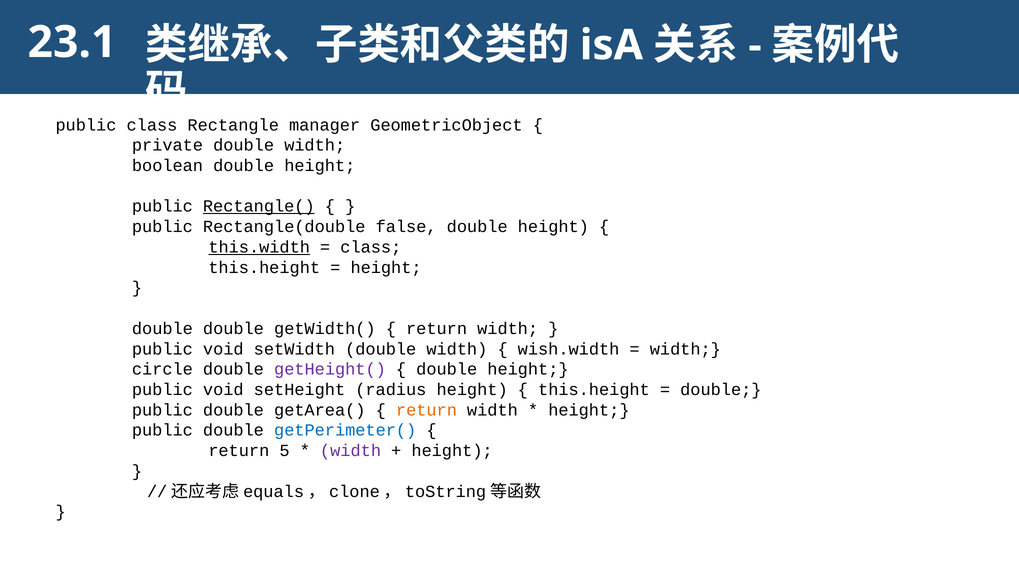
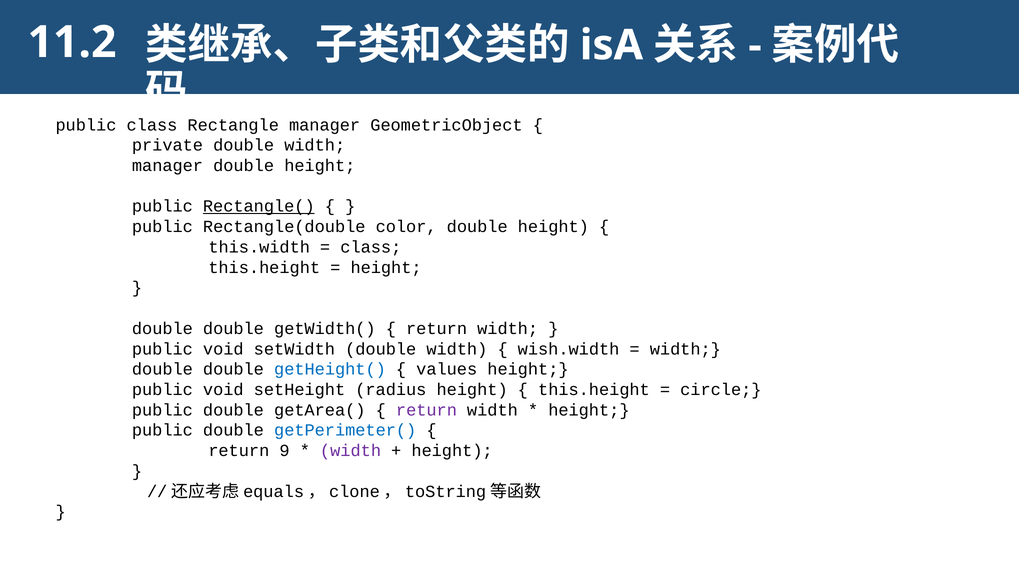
23.1: 23.1 -> 11.2
boolean at (167, 166): boolean -> manager
false: false -> color
this.width underline: present -> none
circle at (162, 369): circle -> double
getHeight( colour: purple -> blue
double at (447, 369): double -> values
double at (721, 390): double -> circle
return at (426, 410) colour: orange -> purple
5: 5 -> 9
